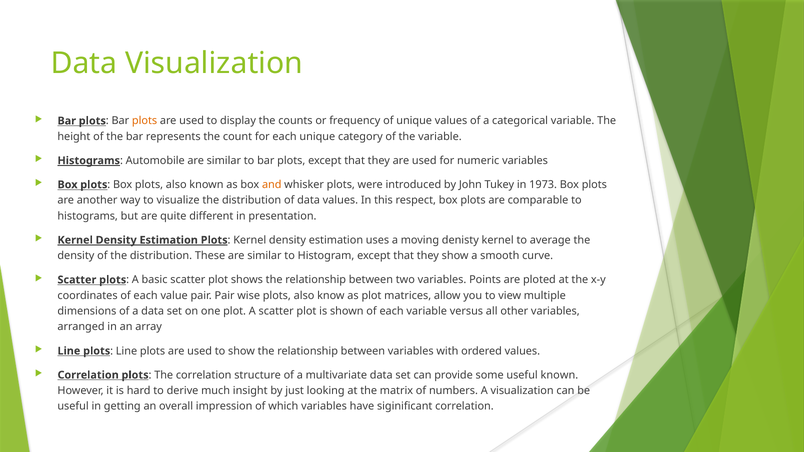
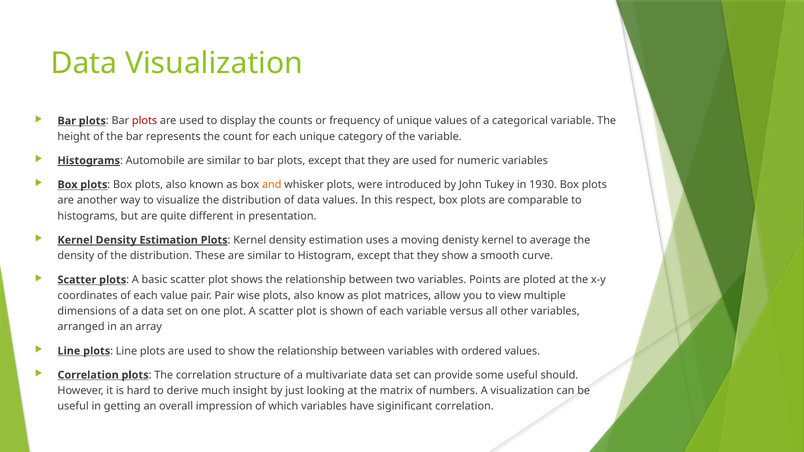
plots at (145, 121) colour: orange -> red
1973: 1973 -> 1930
useful known: known -> should
